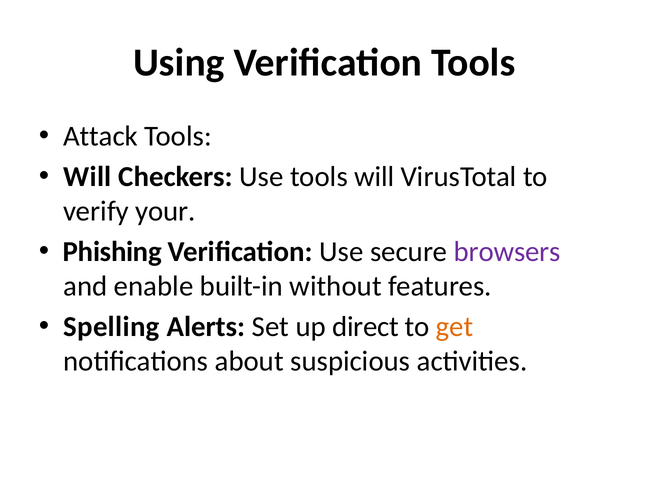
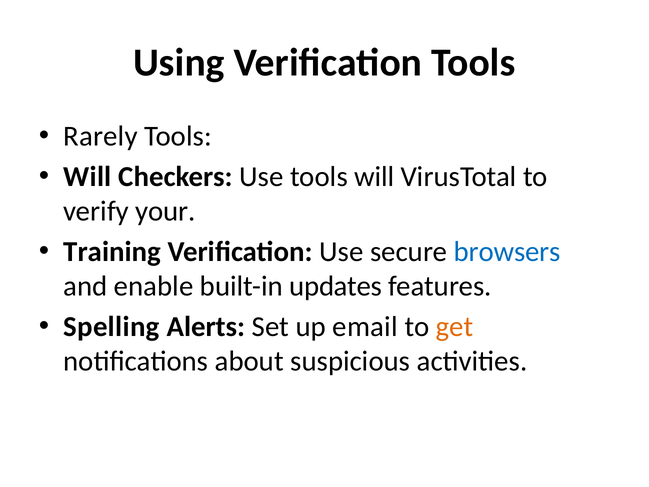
Attack: Attack -> Rarely
Phishing: Phishing -> Training
browsers colour: purple -> blue
without: without -> updates
direct: direct -> email
